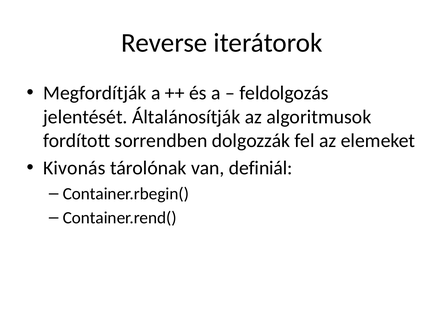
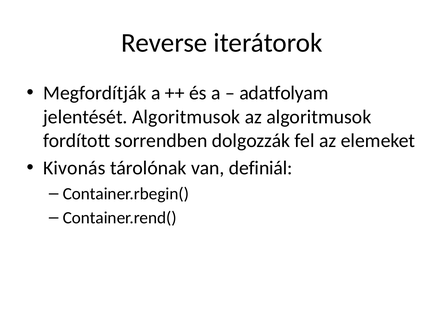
feldolgozás: feldolgozás -> adatfolyam
jelentését Általánosítják: Általánosítják -> Algoritmusok
